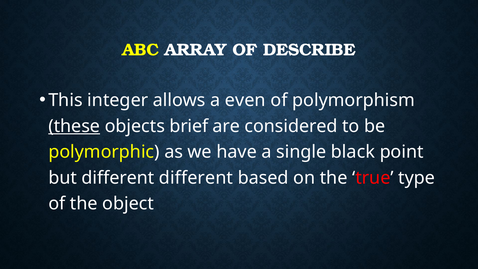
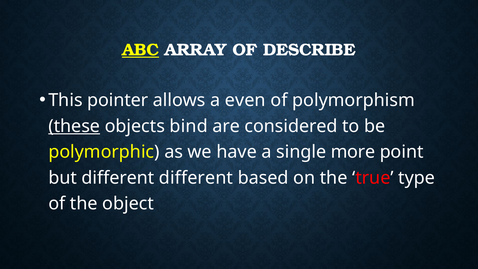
ABC underline: none -> present
integer: integer -> pointer
brief: brief -> bind
black: black -> more
